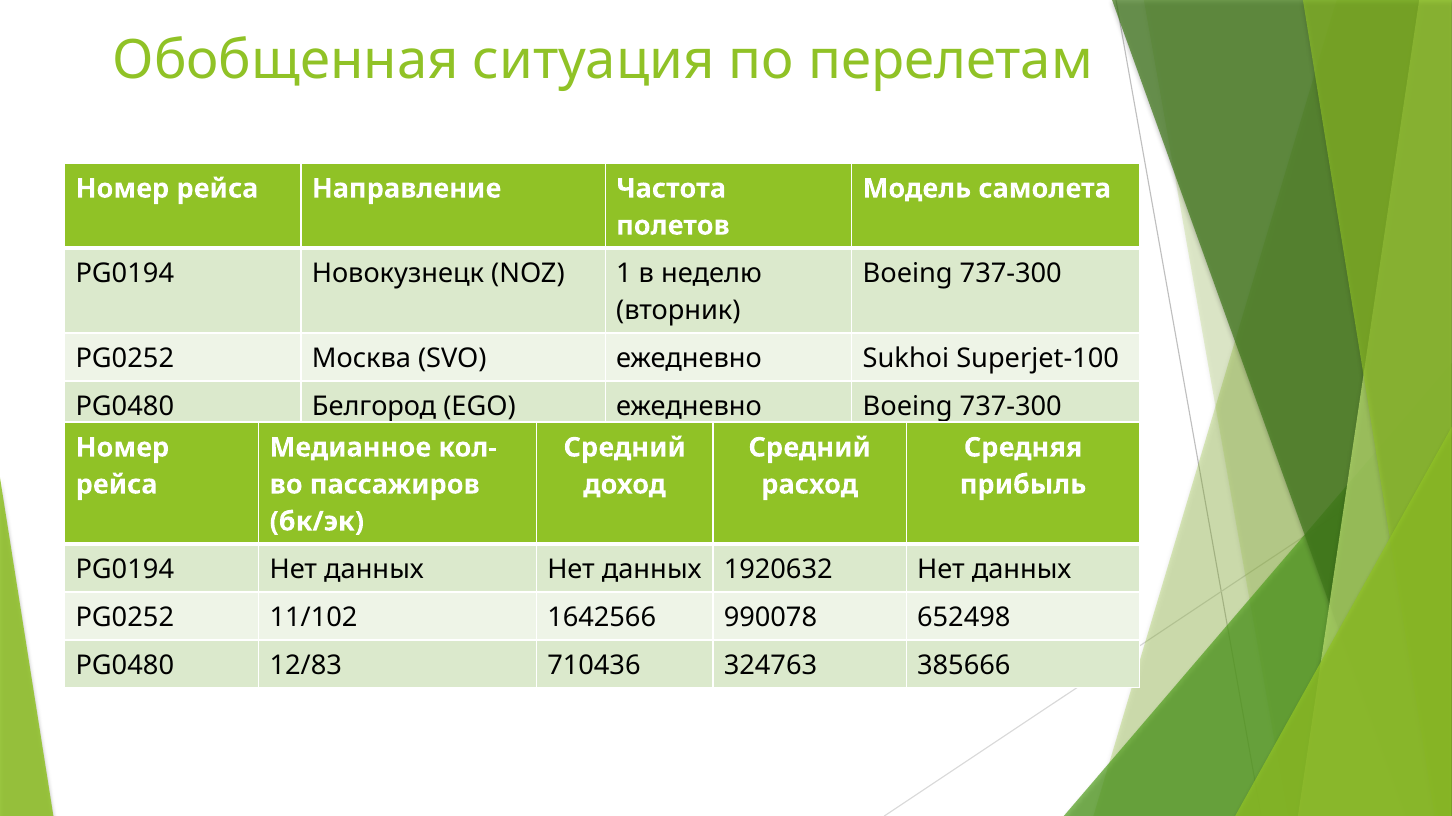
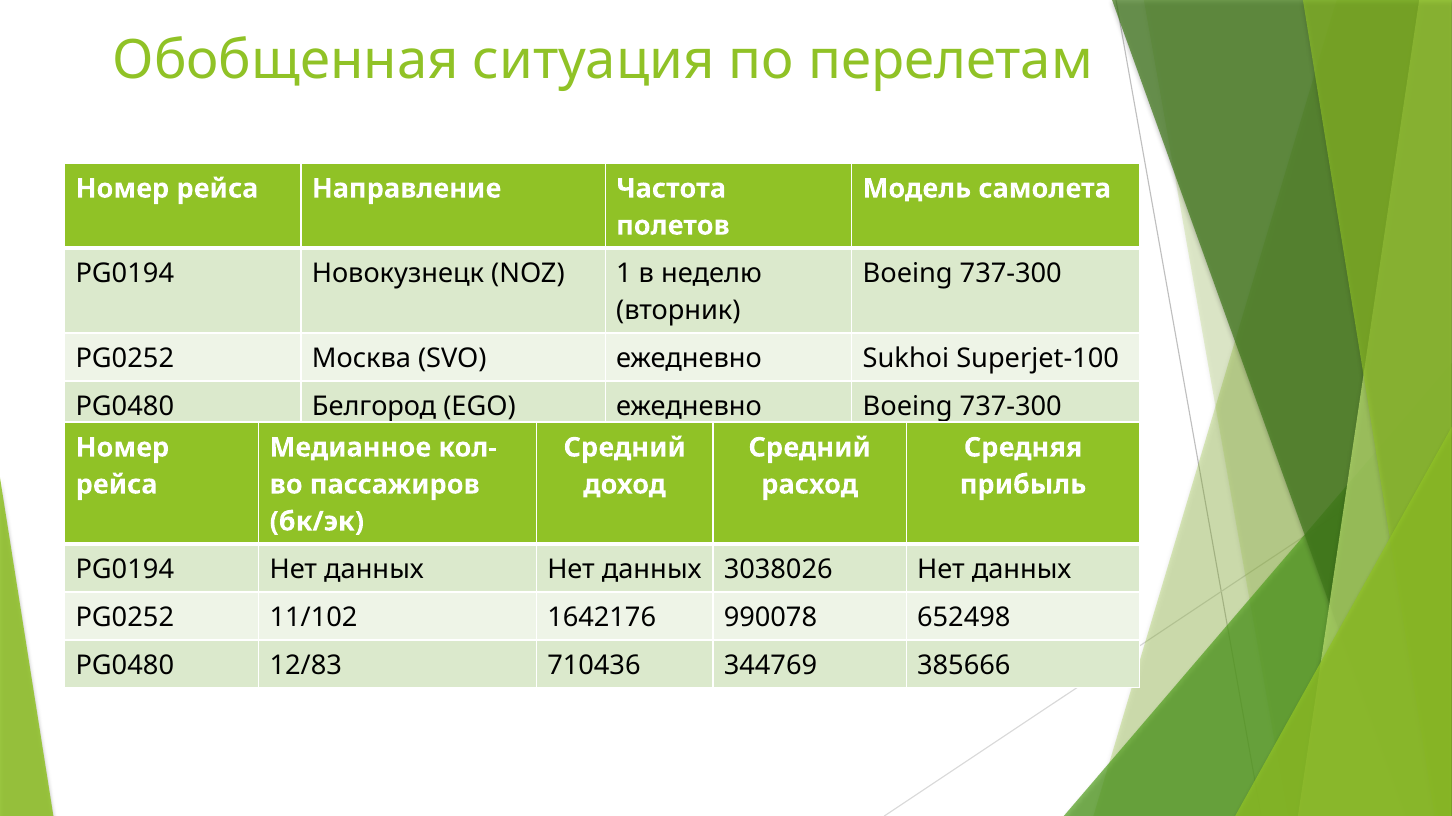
1920632: 1920632 -> 3038026
1642566: 1642566 -> 1642176
324763: 324763 -> 344769
